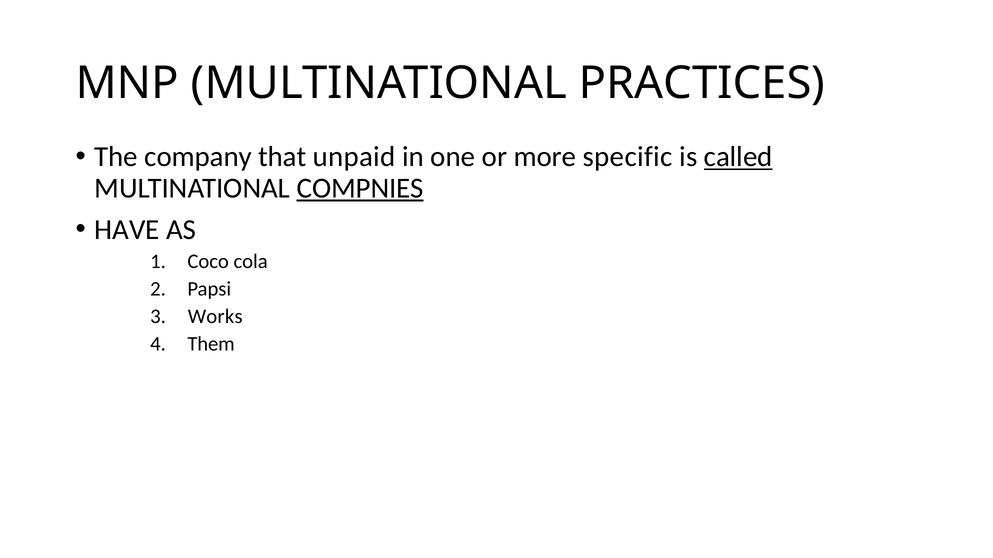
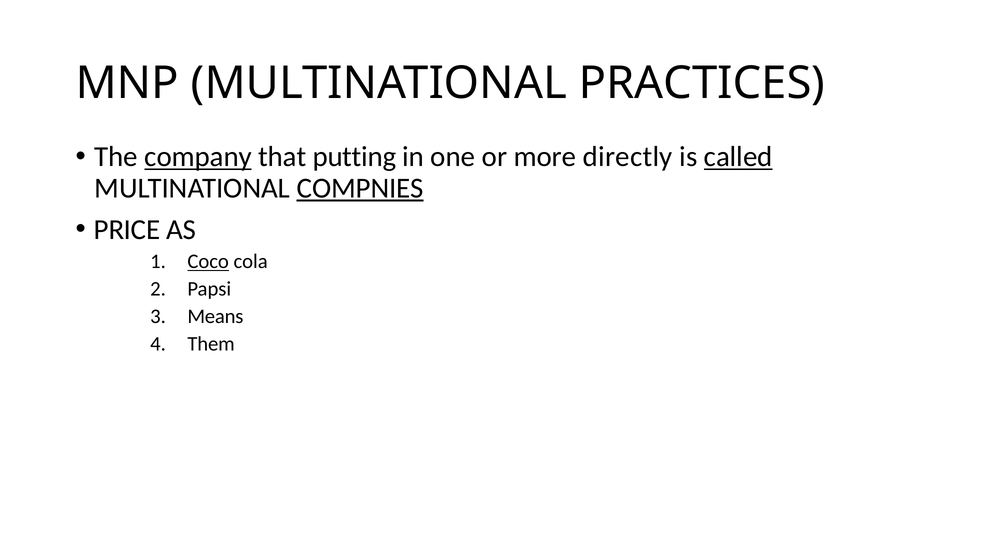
company underline: none -> present
unpaid: unpaid -> putting
specific: specific -> directly
HAVE: HAVE -> PRICE
Coco underline: none -> present
Works: Works -> Means
